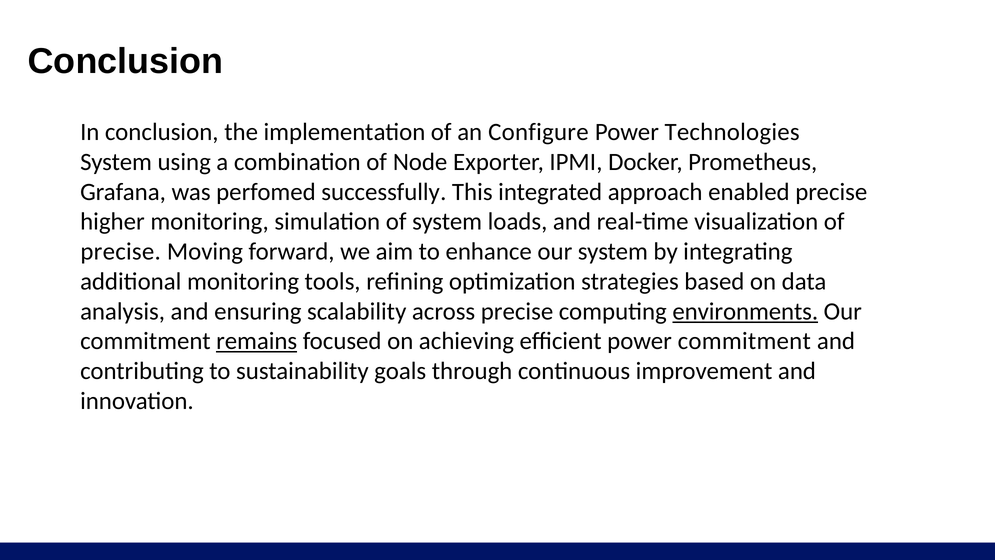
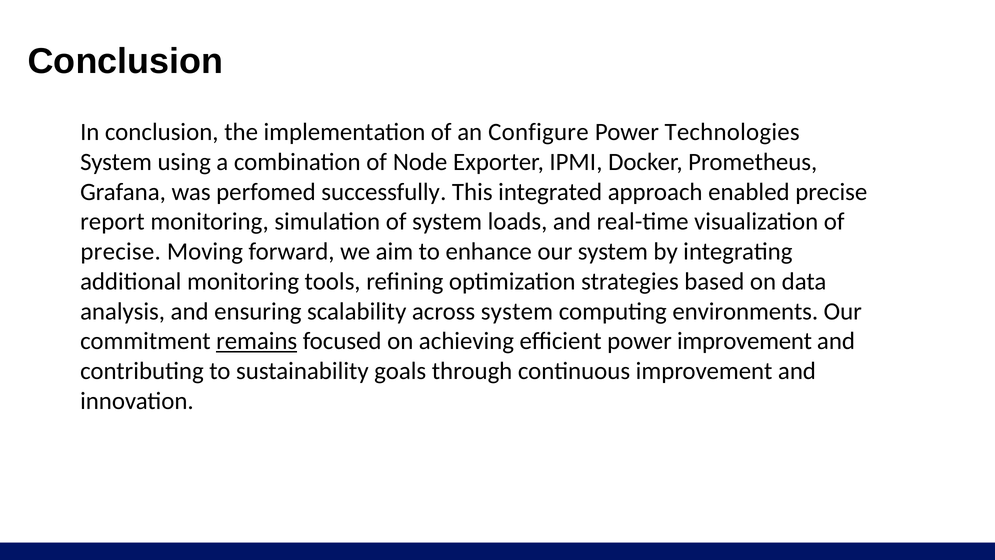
higher: higher -> report
across precise: precise -> system
environments underline: present -> none
power commitment: commitment -> improvement
